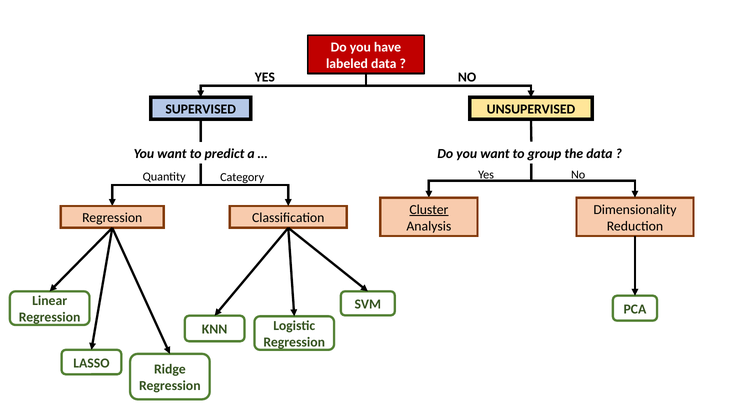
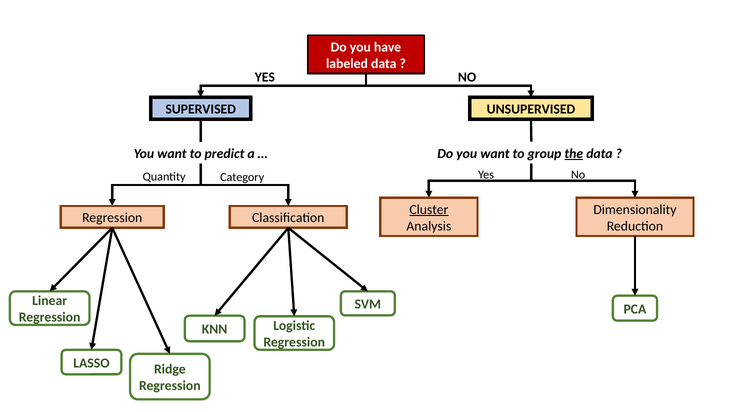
the underline: none -> present
